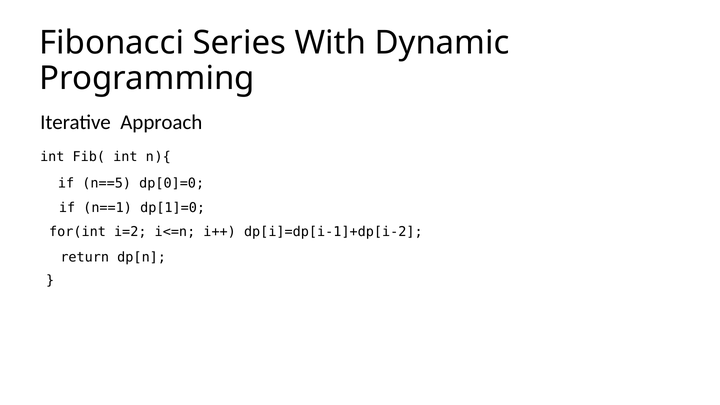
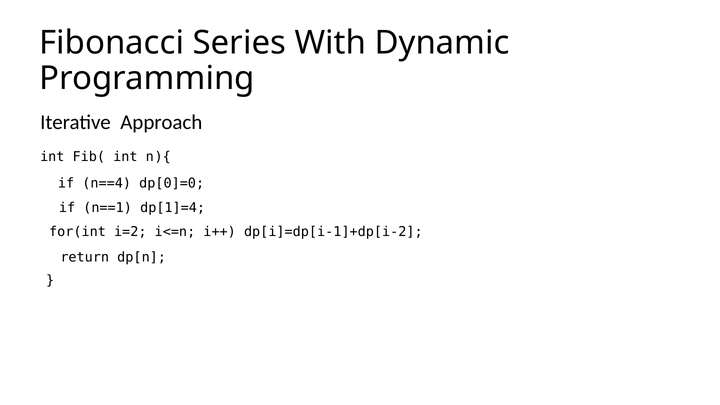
n==5: n==5 -> n==4
dp[1]=0: dp[1]=0 -> dp[1]=4
